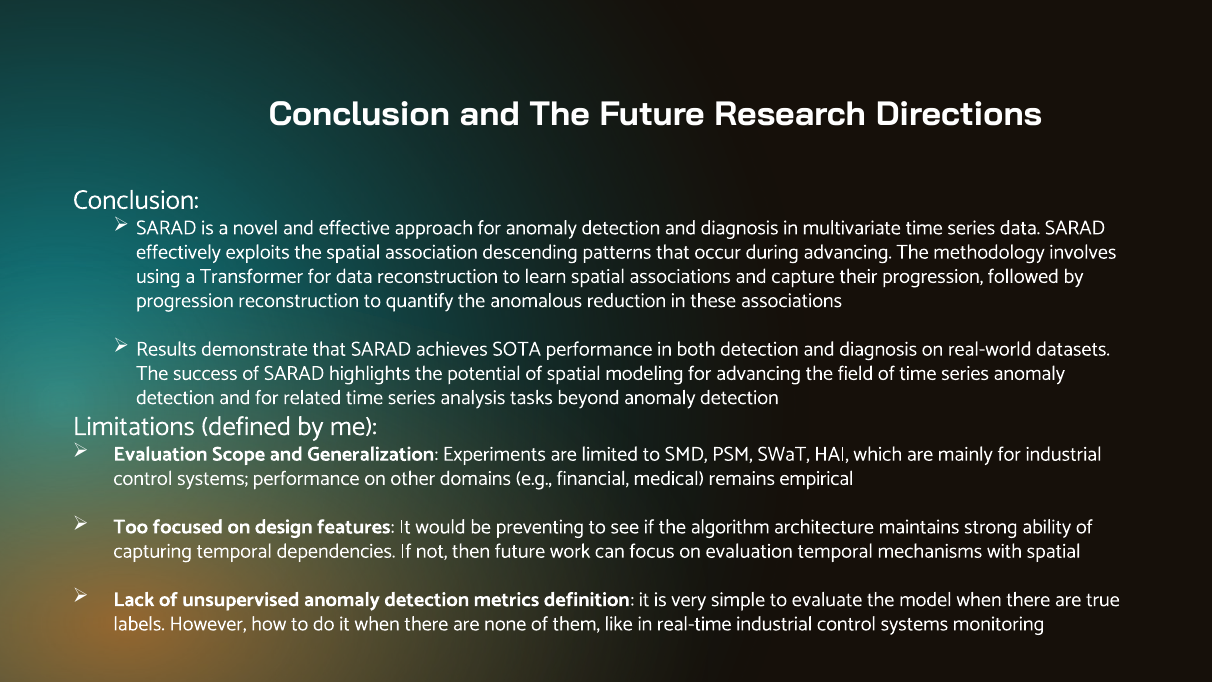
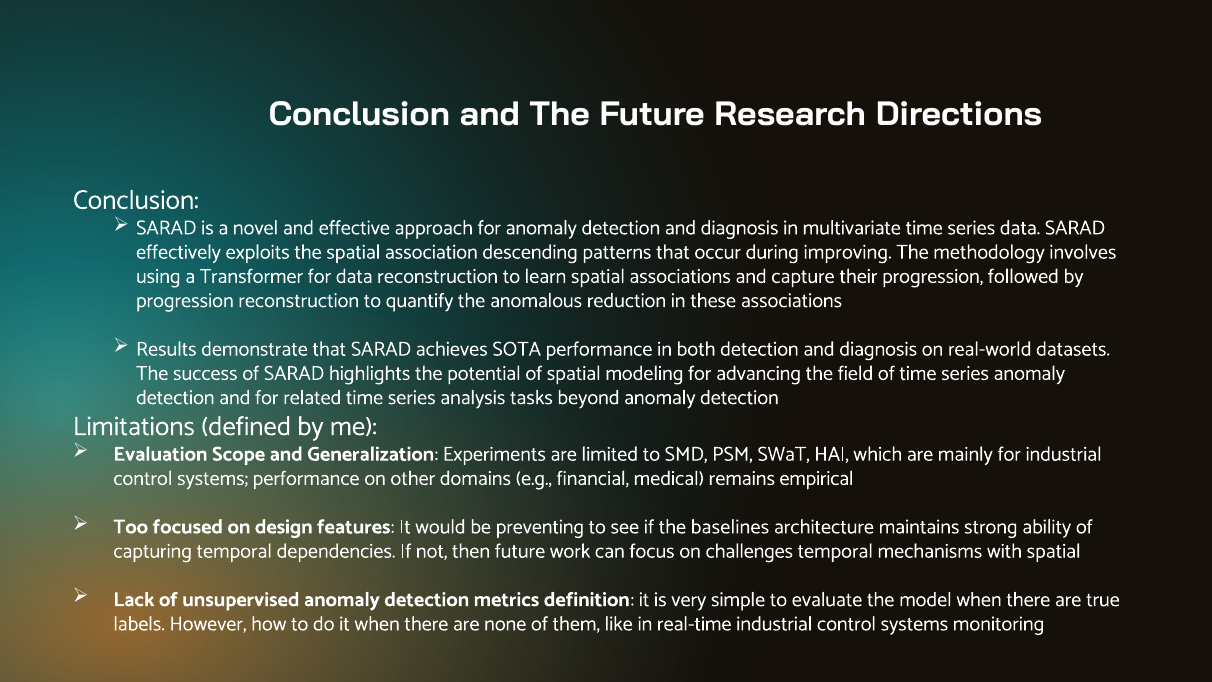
during advancing: advancing -> improving
algorithm: algorithm -> baselines
on evaluation: evaluation -> challenges
